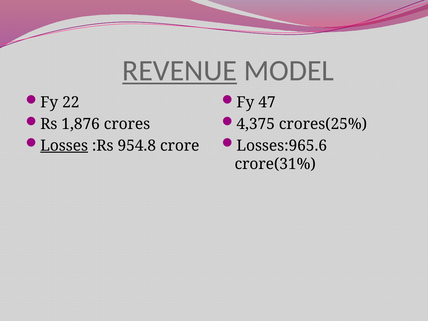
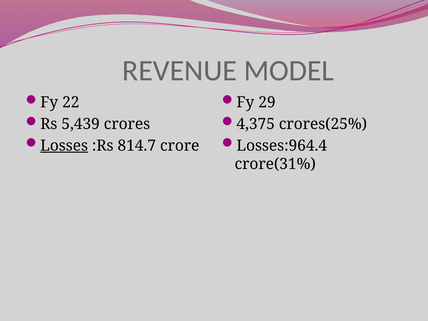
REVENUE underline: present -> none
47: 47 -> 29
1,876: 1,876 -> 5,439
954.8: 954.8 -> 814.7
Losses:965.6: Losses:965.6 -> Losses:964.4
